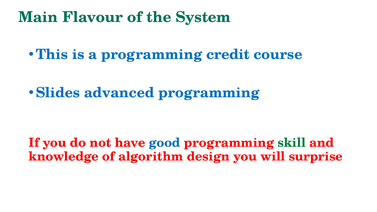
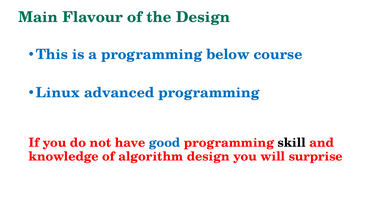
the System: System -> Design
credit: credit -> below
Slides: Slides -> Linux
skill colour: green -> black
